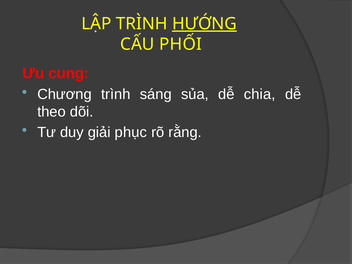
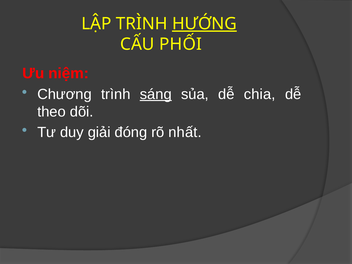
cung: cung -> niệm
sáng underline: none -> present
phục: phục -> đóng
rằng: rằng -> nhất
